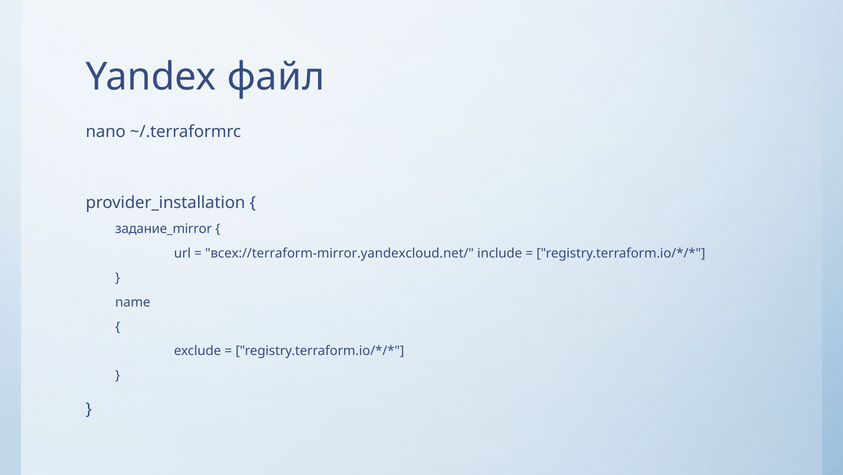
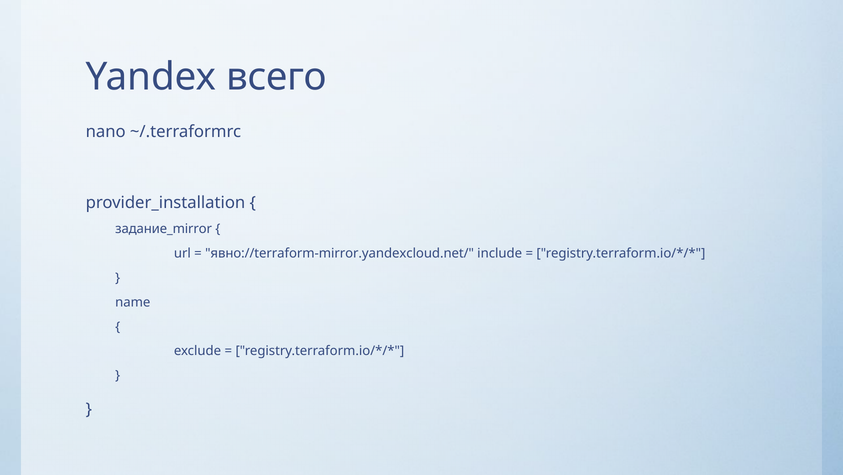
файл: файл -> всего
всех://terraform-mirror.yandexcloud.net/: всех://terraform-mirror.yandexcloud.net/ -> явно://terraform-mirror.yandexcloud.net/
